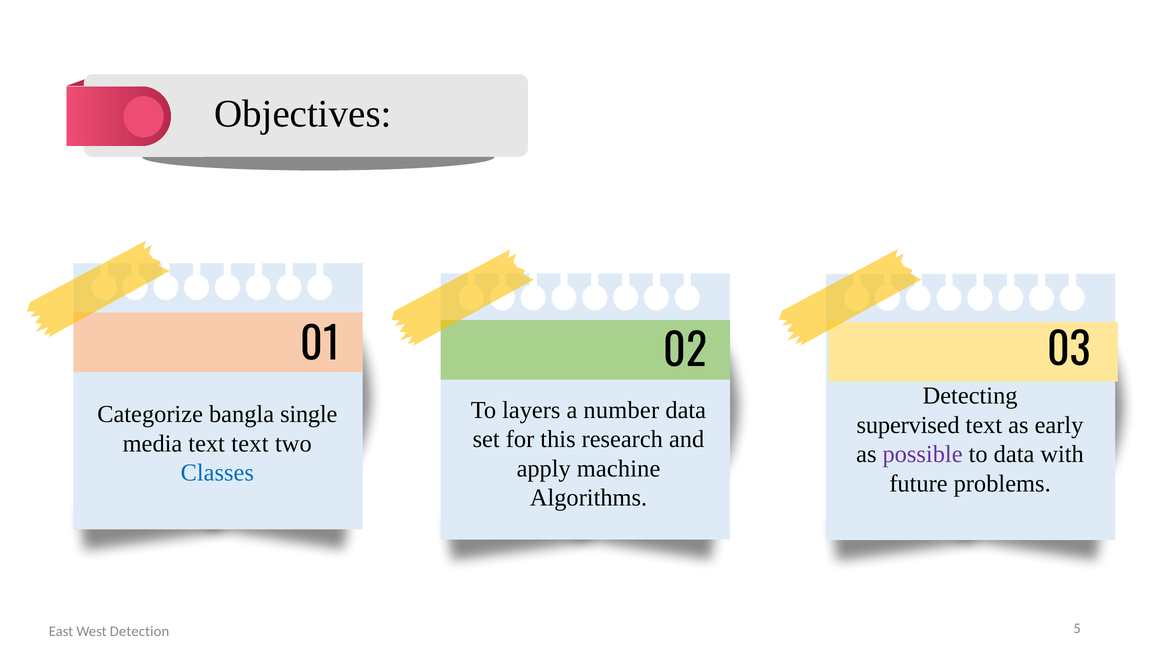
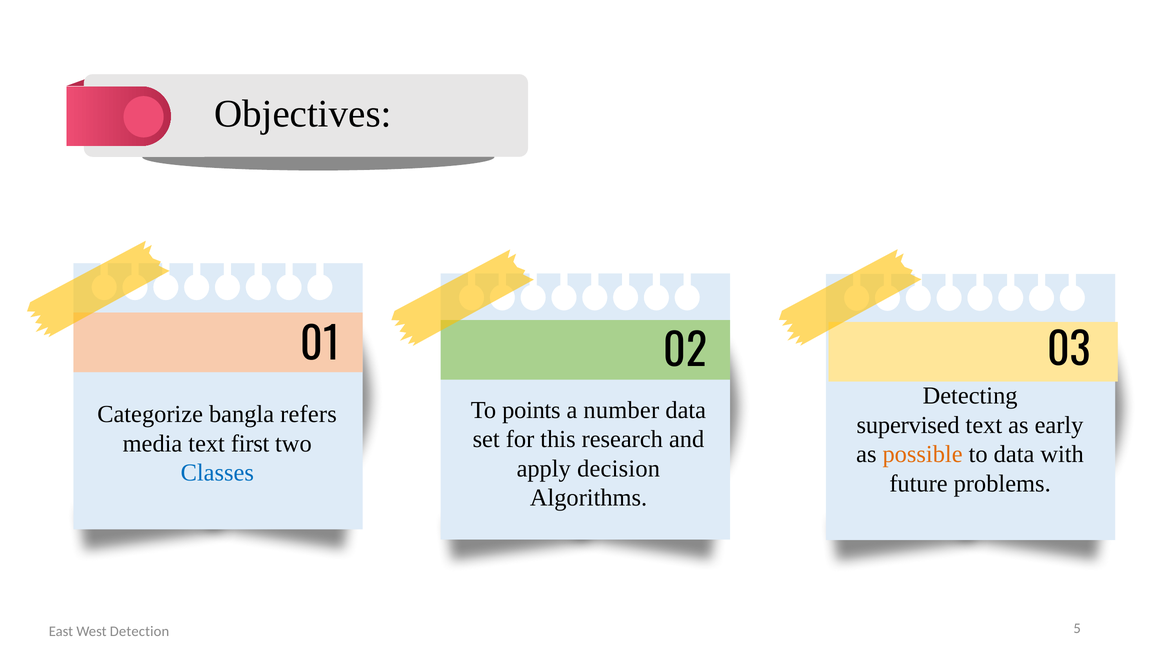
layers: layers -> points
single: single -> refers
text text: text -> first
possible colour: purple -> orange
machine: machine -> decision
